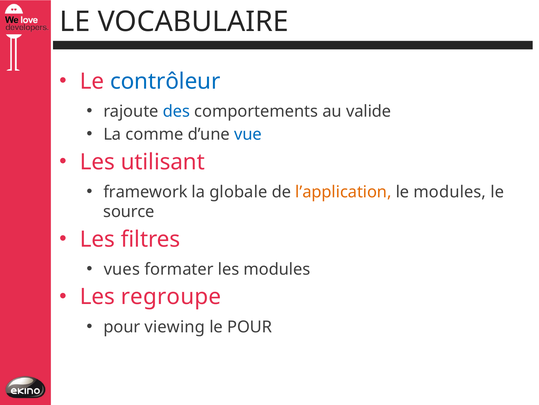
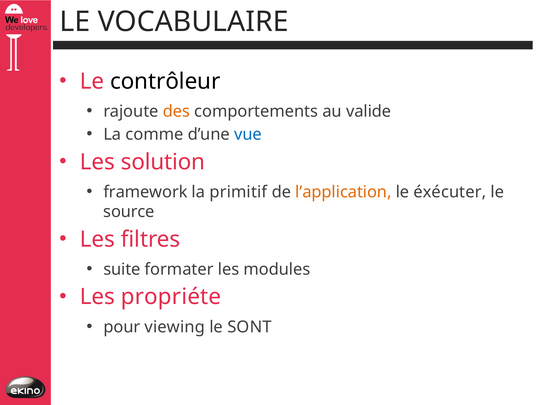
contrôleur colour: blue -> black
des colour: blue -> orange
utilisant: utilisant -> solution
globale: globale -> primitif
le modules: modules -> éxécuter
vues: vues -> suite
regroupe: regroupe -> propriéte
le POUR: POUR -> SONT
